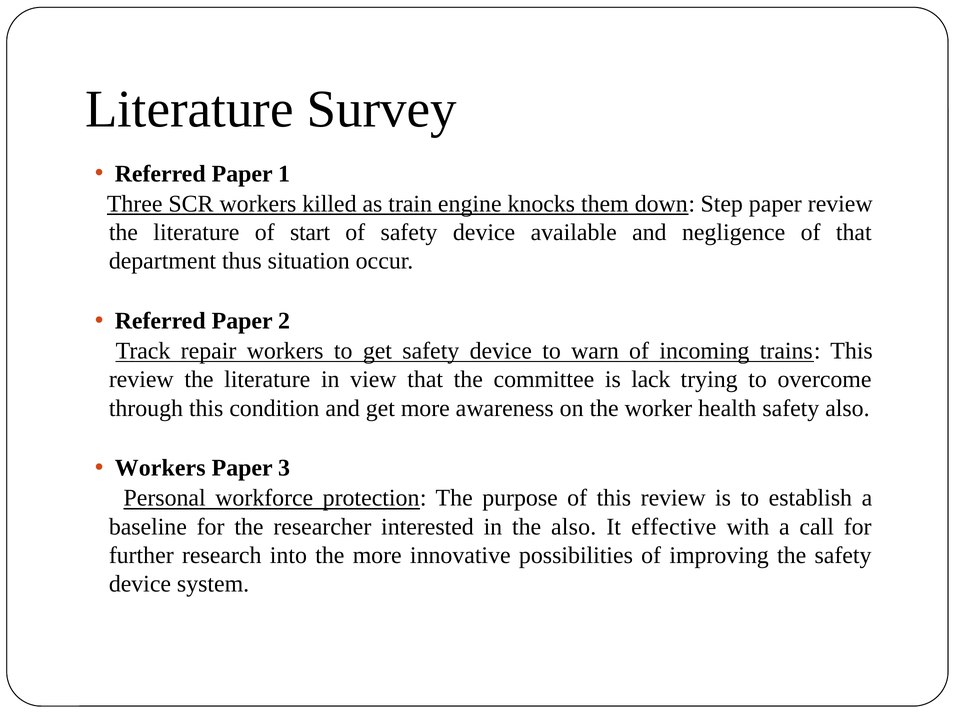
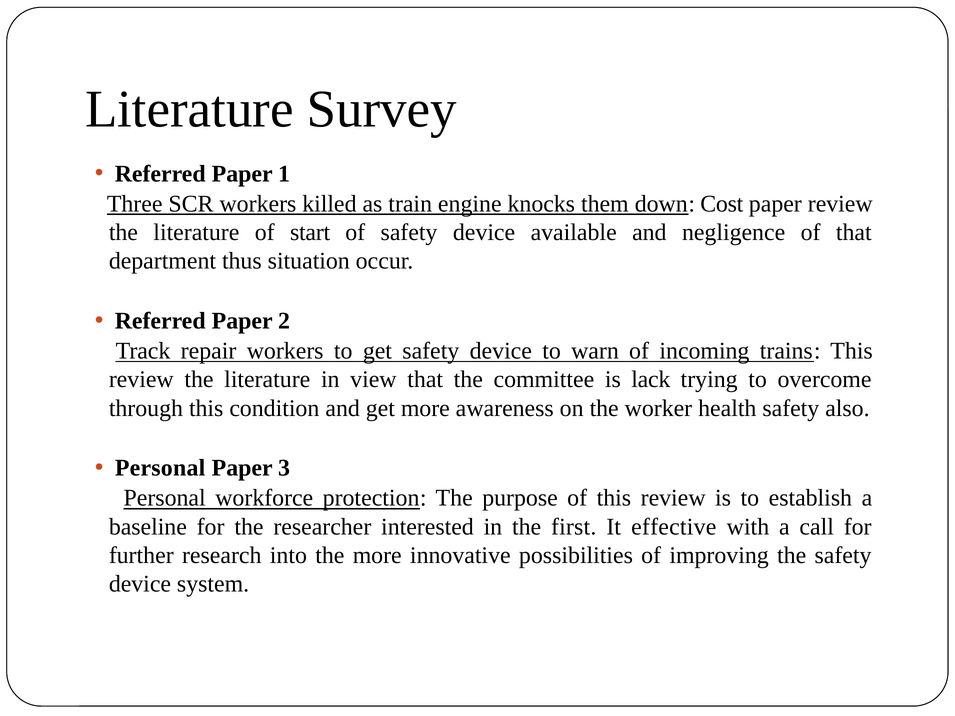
Step: Step -> Cost
Workers at (160, 468): Workers -> Personal
the also: also -> first
